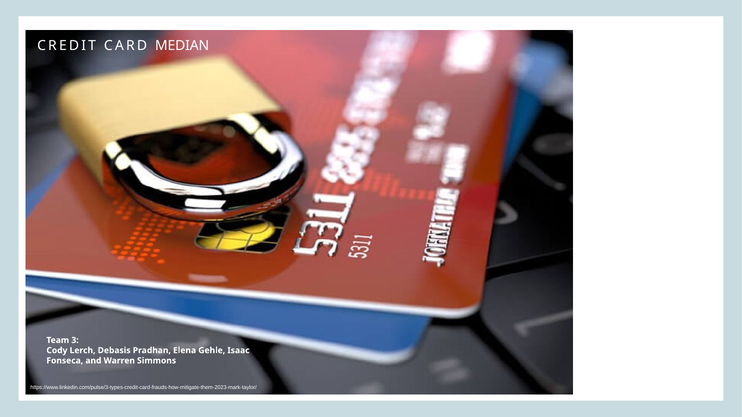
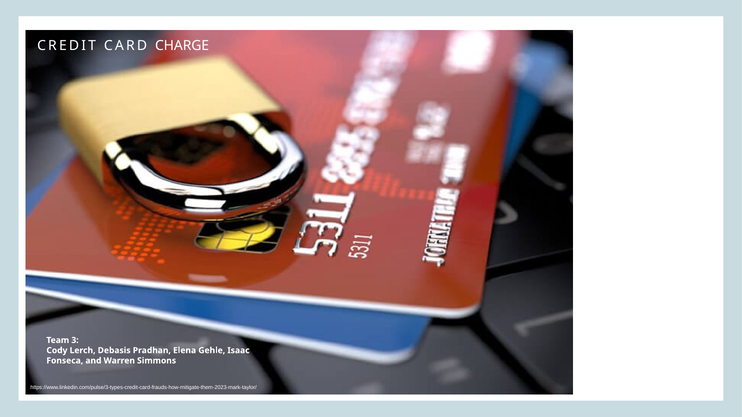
MEDIAN: MEDIAN -> CHARGE
